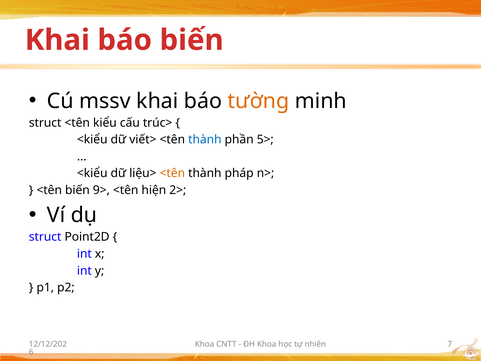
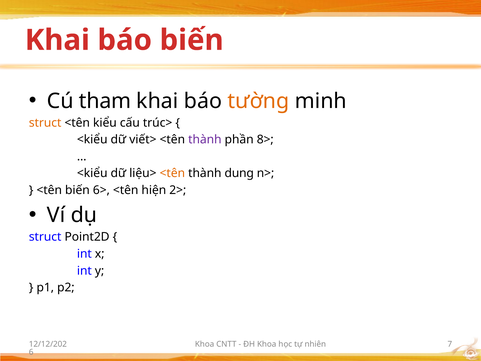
mssv: mssv -> tham
struct at (45, 123) colour: black -> orange
thành at (205, 140) colour: blue -> purple
5>: 5> -> 8>
pháp: pháp -> dung
9>: 9> -> 6>
